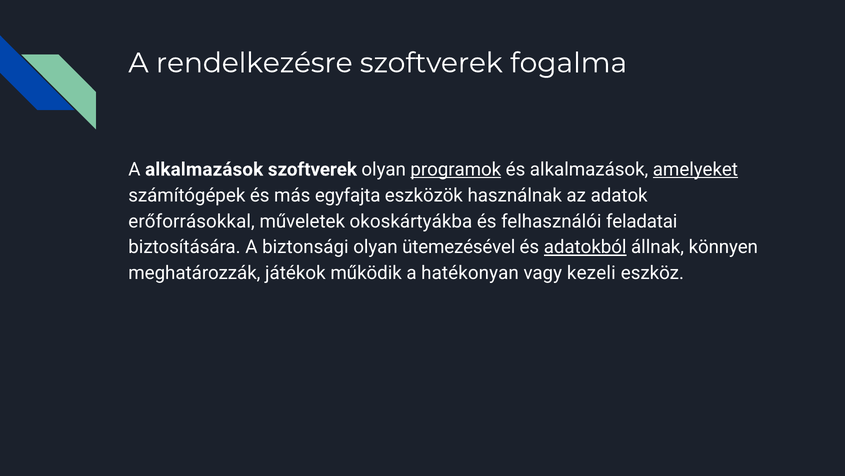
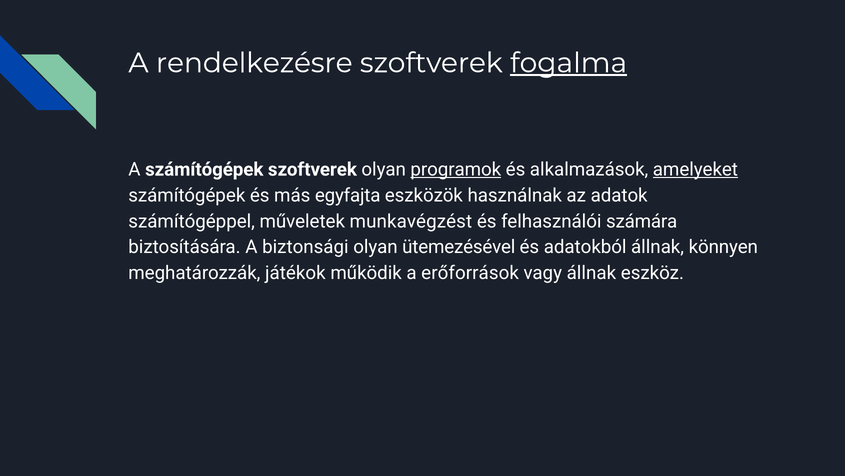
fogalma underline: none -> present
A alkalmazások: alkalmazások -> számítógépek
erőforrásokkal: erőforrásokkal -> számítógéppel
okoskártyákba: okoskártyákba -> munkavégzést
feladatai: feladatai -> számára
adatokból underline: present -> none
hatékonyan: hatékonyan -> erőforrások
vagy kezeli: kezeli -> állnak
